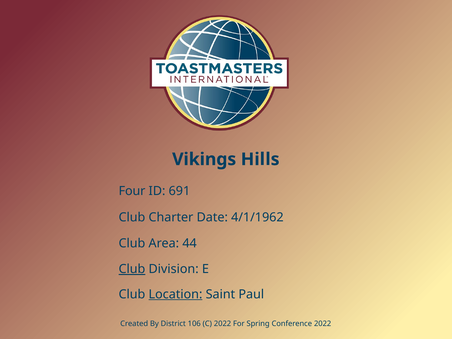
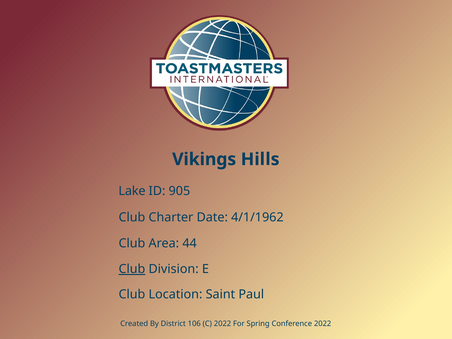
Four: Four -> Lake
691: 691 -> 905
Location underline: present -> none
